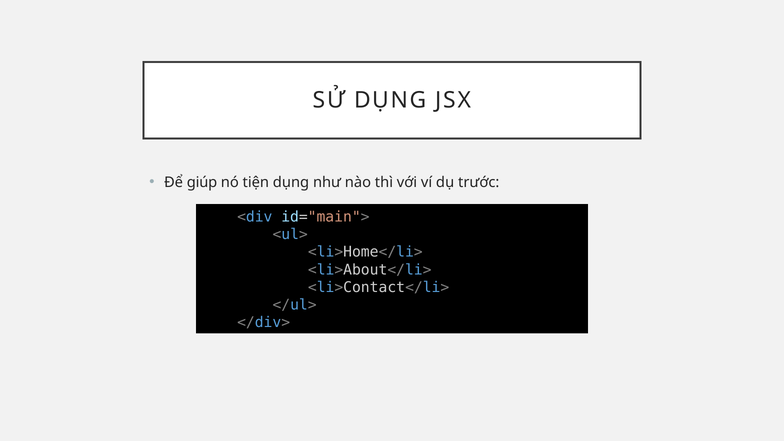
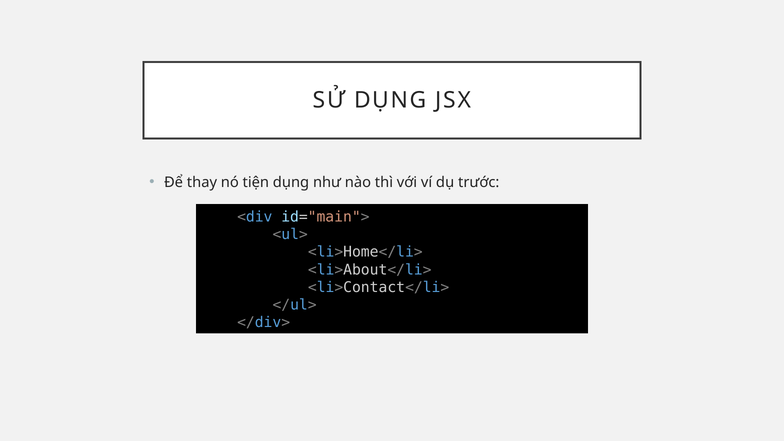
giúp: giúp -> thay
